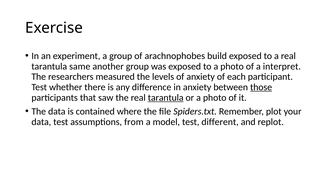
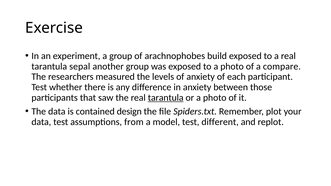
same: same -> sepal
interpret: interpret -> compare
those underline: present -> none
where: where -> design
